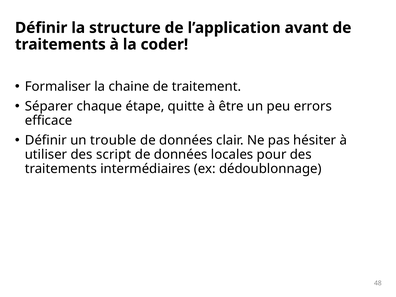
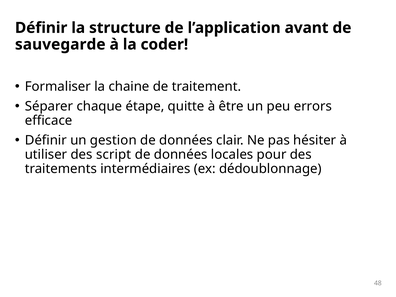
traitements at (60, 44): traitements -> sauvegarde
trouble: trouble -> gestion
